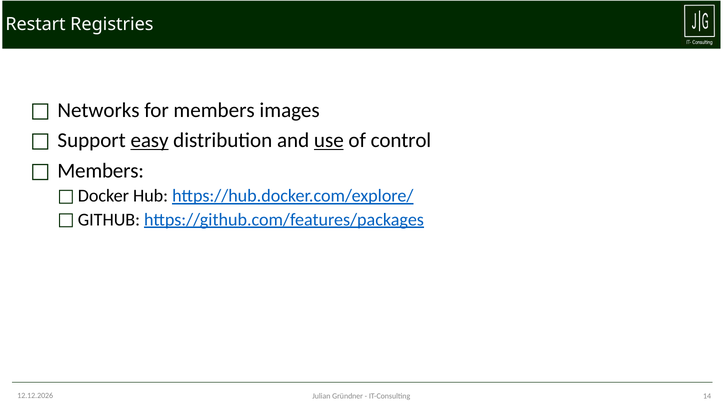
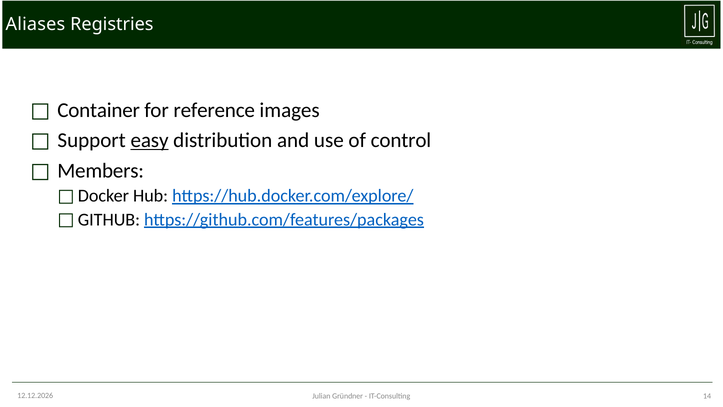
Restart: Restart -> Aliases
Networks: Networks -> Container
for members: members -> reference
use underline: present -> none
